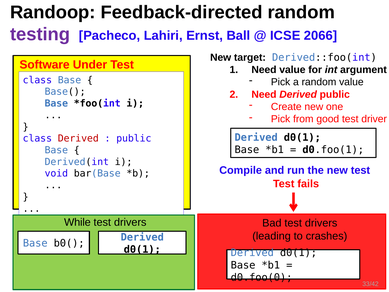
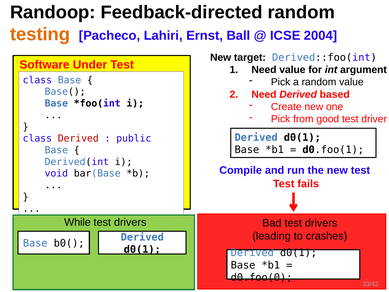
testing colour: purple -> orange
2066: 2066 -> 2004
Derived public: public -> based
